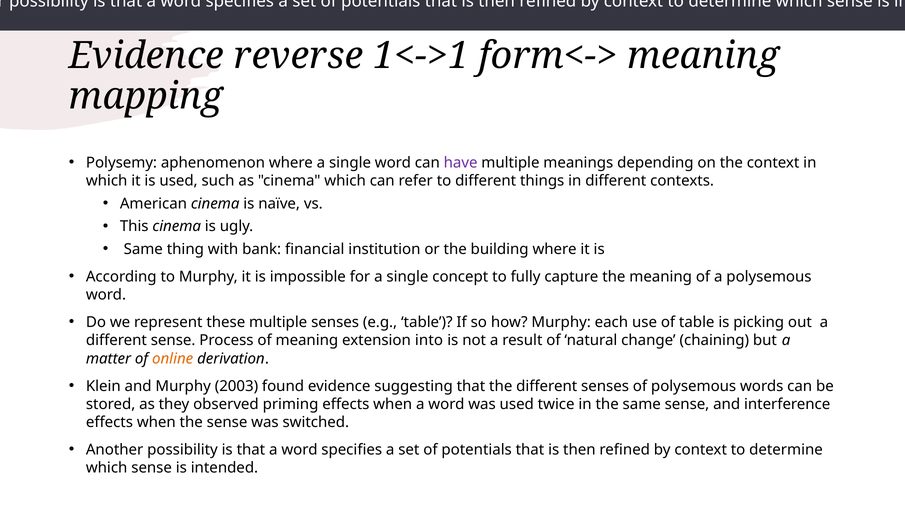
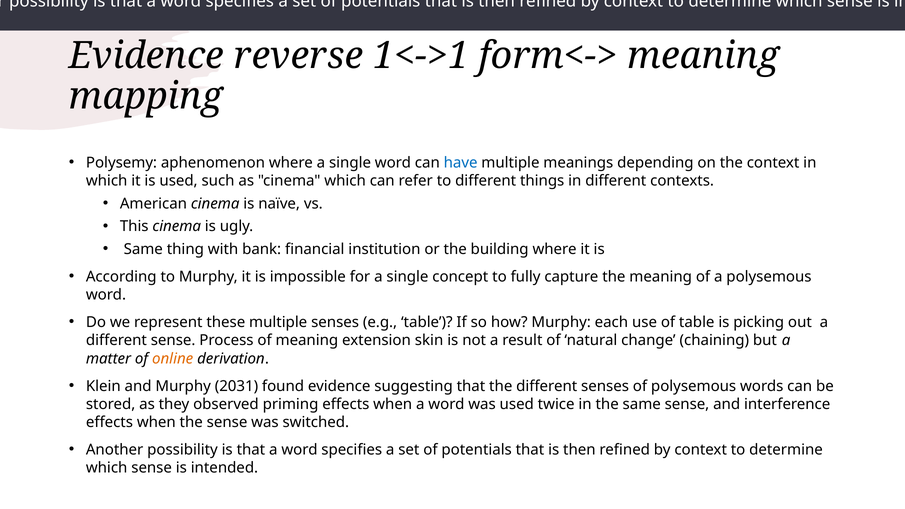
have colour: purple -> blue
into: into -> skin
2003: 2003 -> 2031
